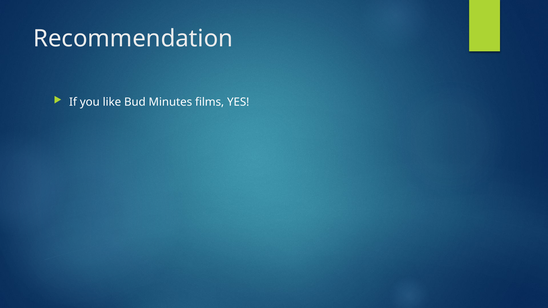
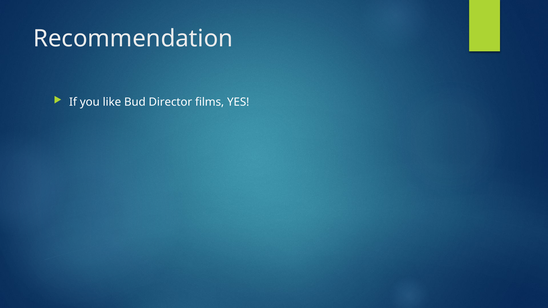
Minutes: Minutes -> Director
